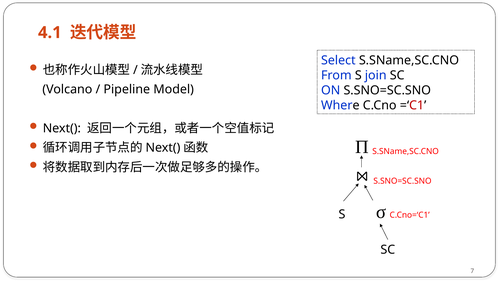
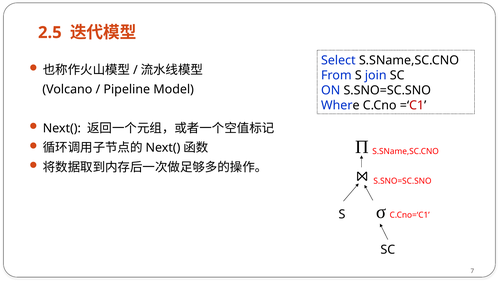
4.1: 4.1 -> 2.5
